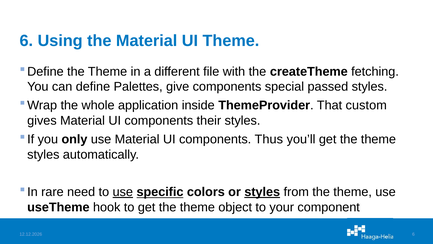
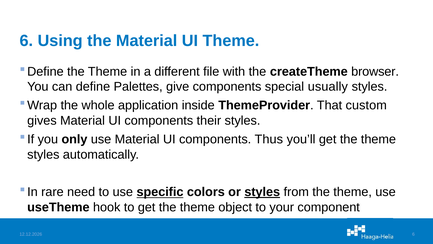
fetching: fetching -> browser
passed: passed -> usually
use at (123, 192) underline: present -> none
